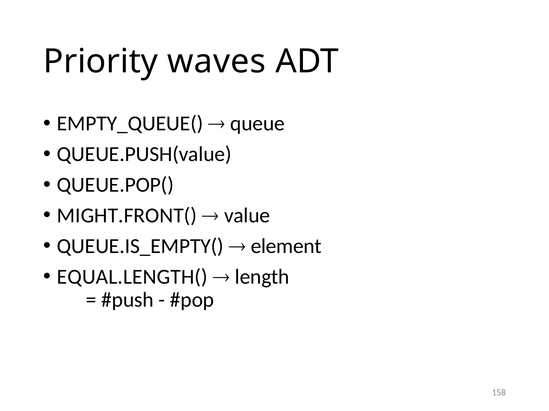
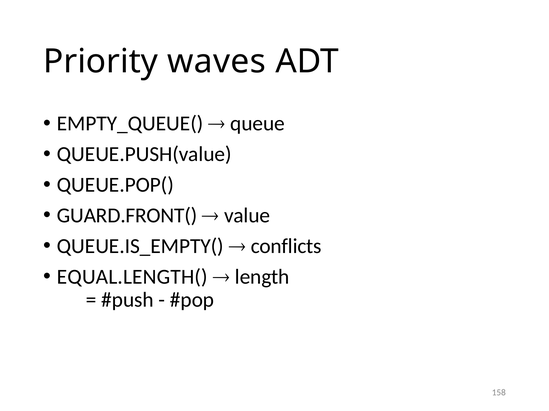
MIGHT.FRONT(: MIGHT.FRONT( -> GUARD.FRONT(
element: element -> conflicts
